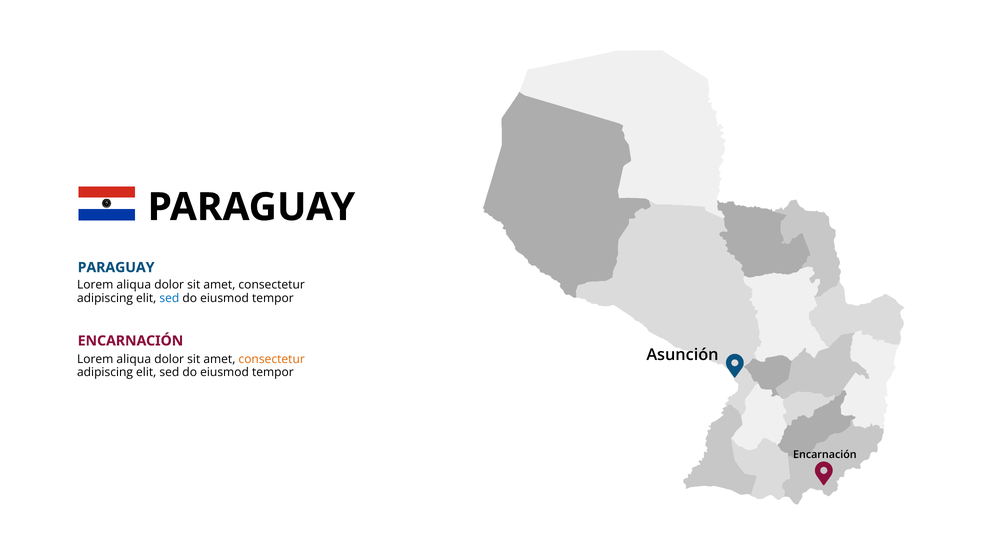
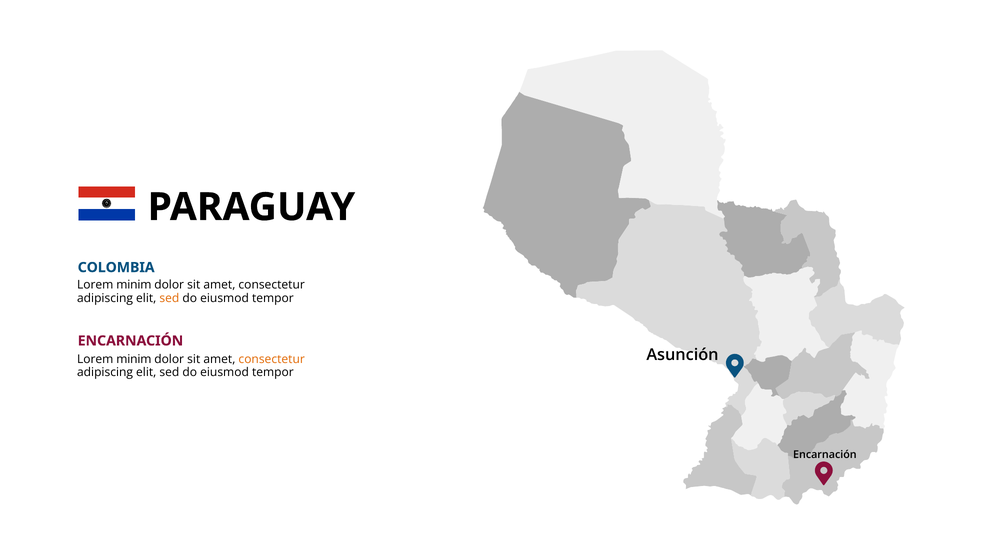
PARAGUAY at (116, 268): PARAGUAY -> COLOMBIA
aliqua at (134, 285): aliqua -> minim
sed at (169, 298) colour: blue -> orange
aliqua at (134, 359): aliqua -> minim
